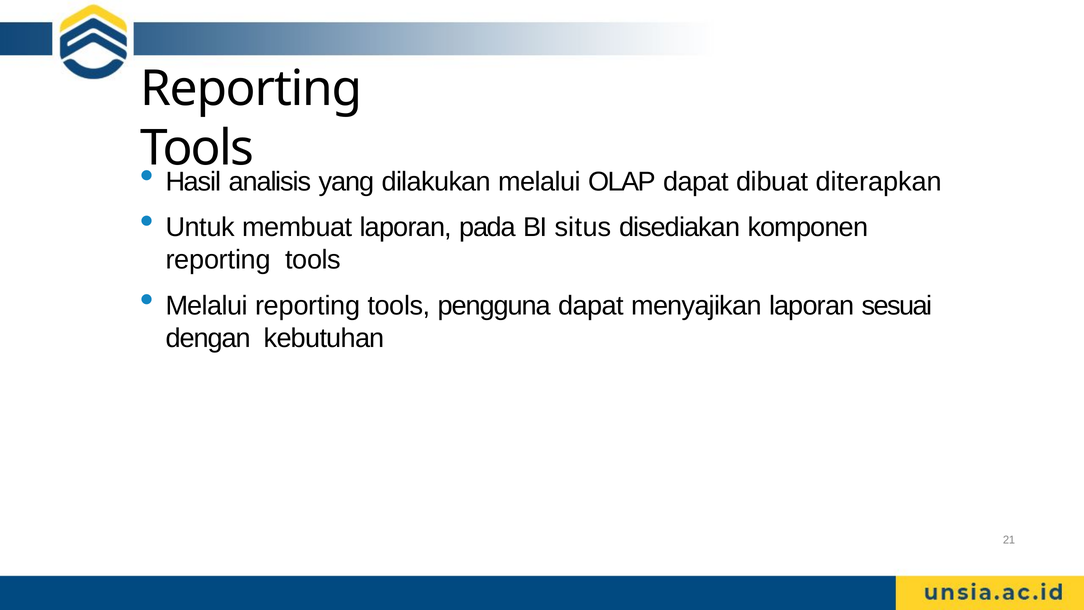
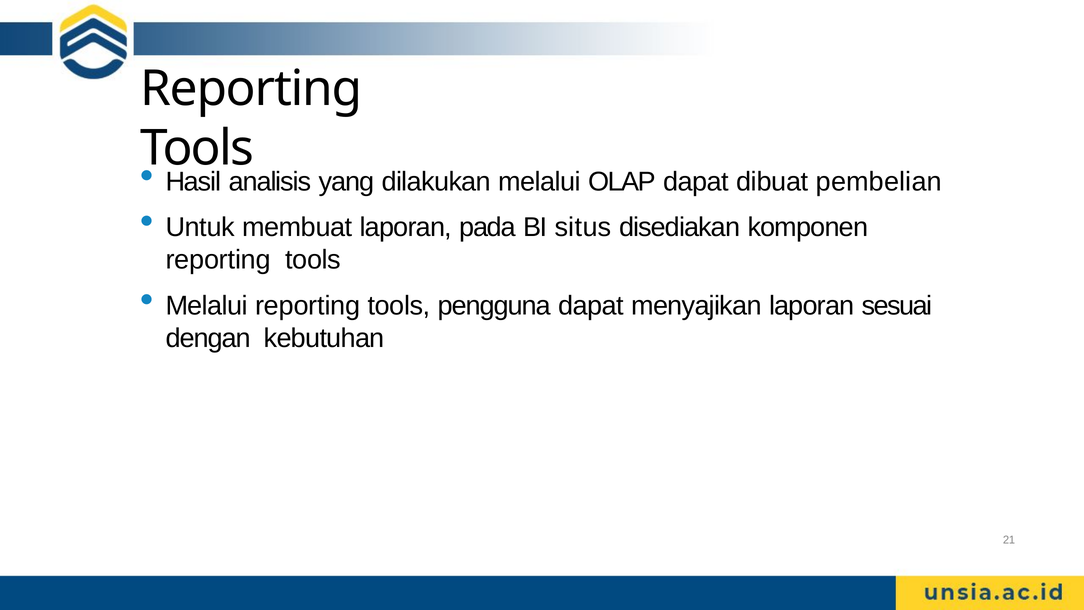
diterapkan: diterapkan -> pembelian
